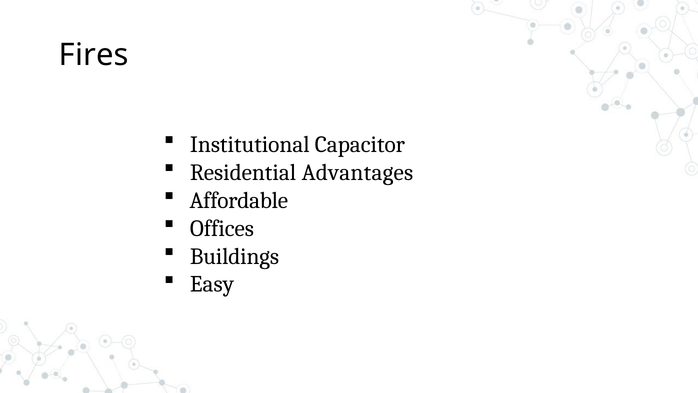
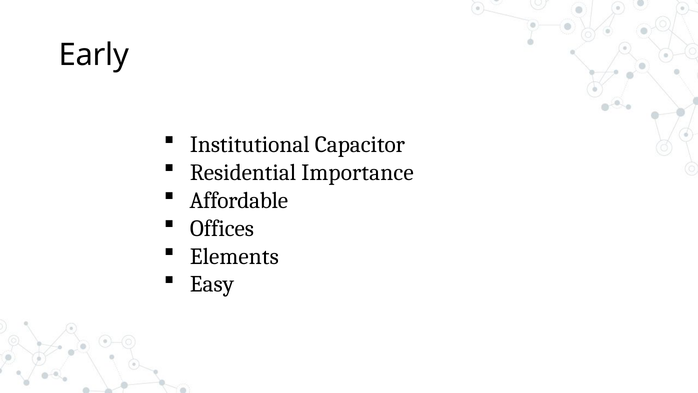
Fires: Fires -> Early
Advantages: Advantages -> Importance
Buildings: Buildings -> Elements
